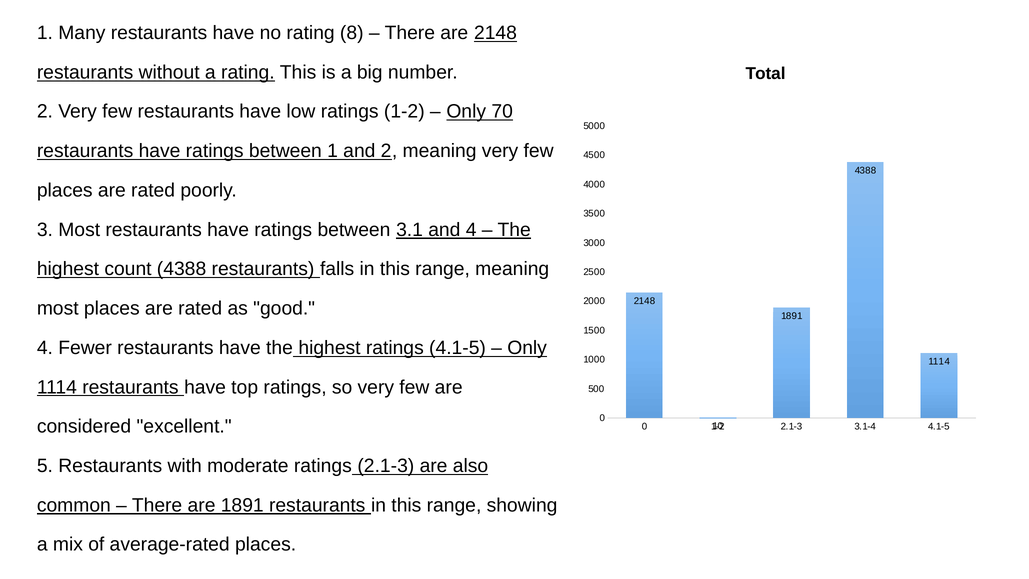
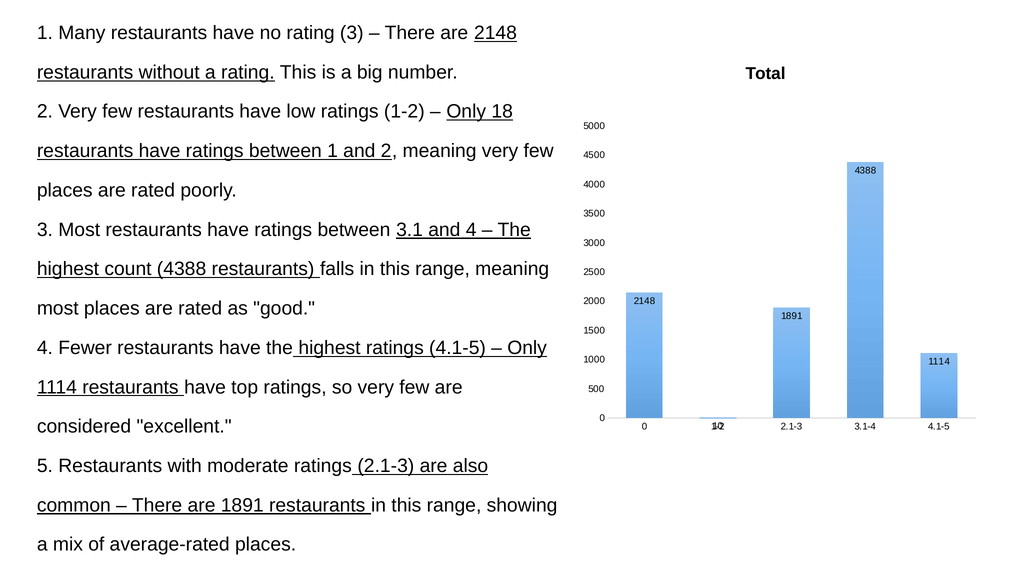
rating 8: 8 -> 3
70: 70 -> 18
